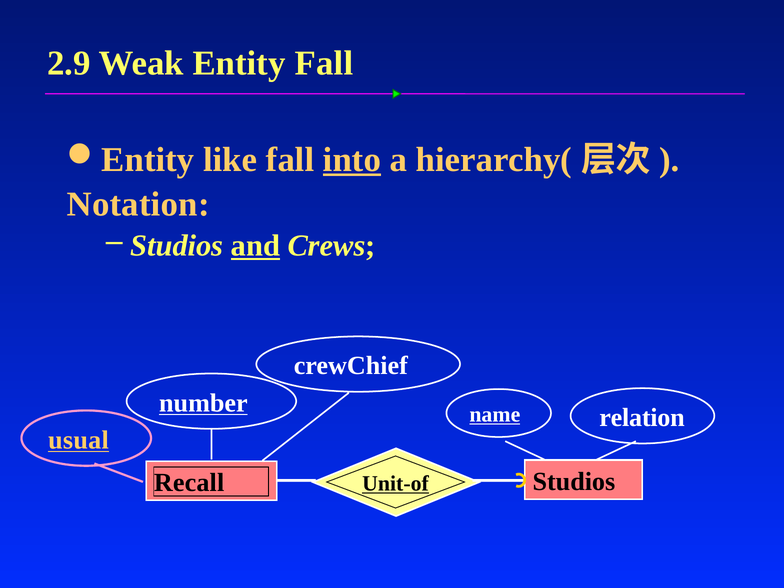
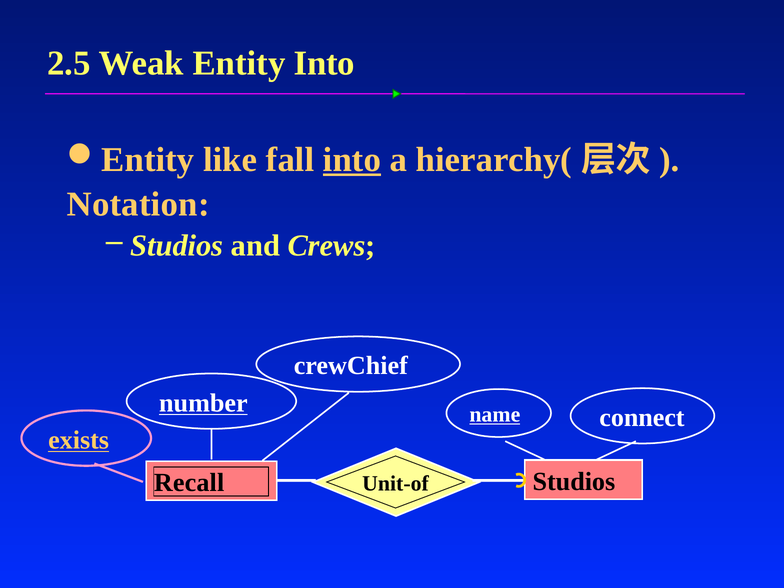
2.9: 2.9 -> 2.5
Entity Fall: Fall -> Into
and underline: present -> none
relation: relation -> connect
usual: usual -> exists
Unit-of underline: present -> none
